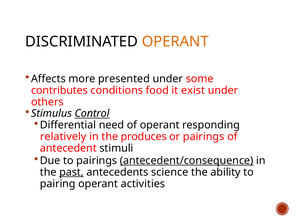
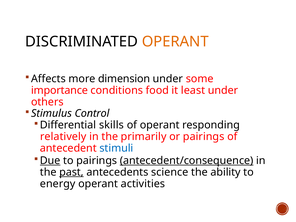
presented: presented -> dimension
contributes: contributes -> importance
exist: exist -> least
Control underline: present -> none
need: need -> skills
produces: produces -> primarily
stimuli colour: black -> blue
Due underline: none -> present
pairing: pairing -> energy
